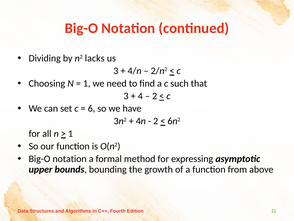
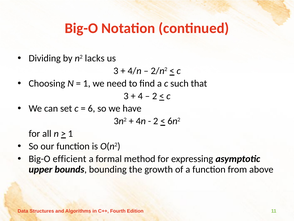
notation at (70, 158): notation -> efficient
